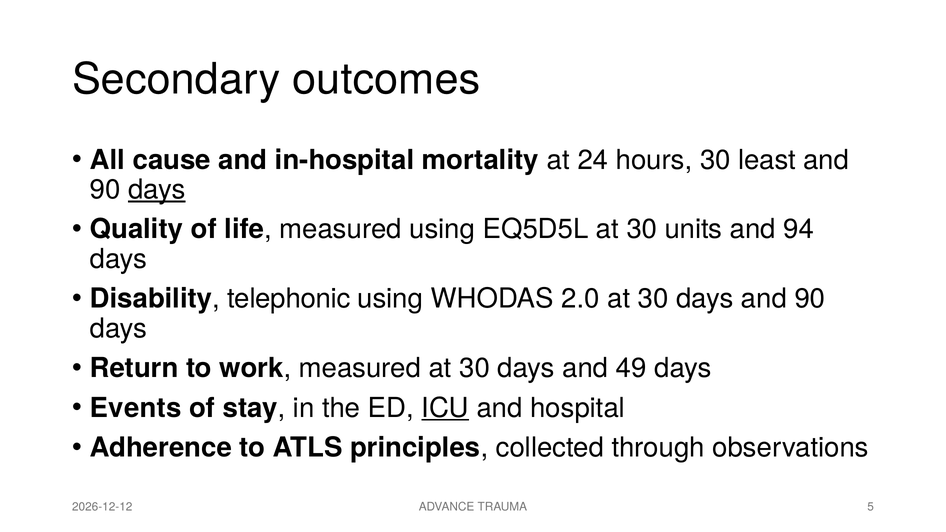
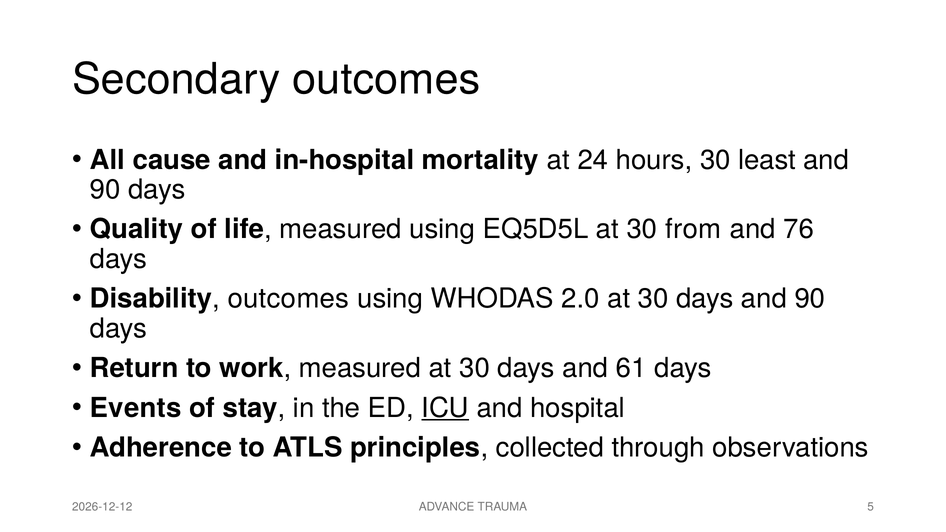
days at (157, 190) underline: present -> none
units: units -> from
94: 94 -> 76
Disability telephonic: telephonic -> outcomes
49: 49 -> 61
